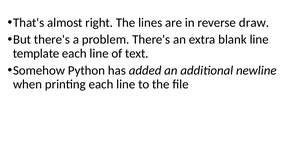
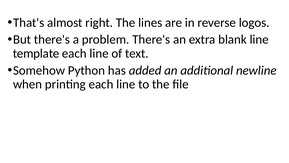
draw: draw -> logos
